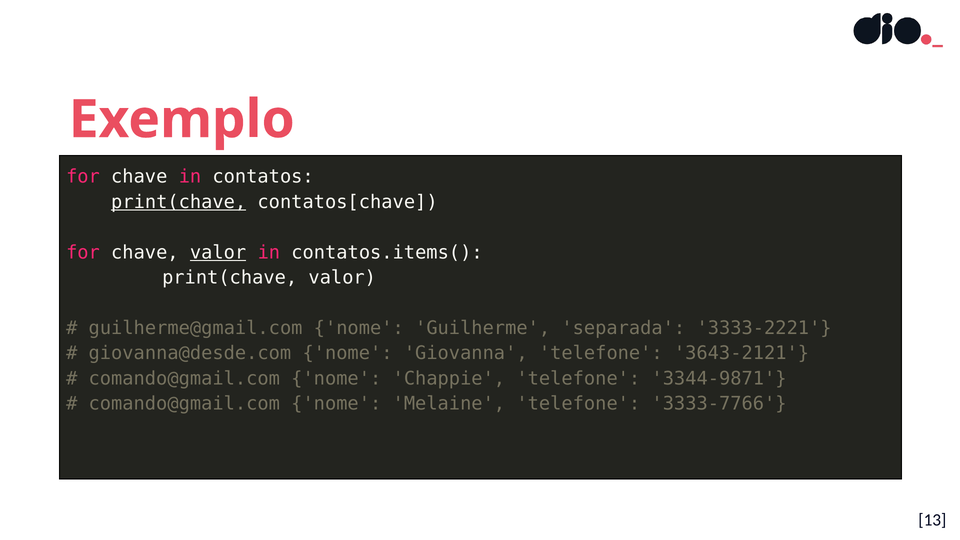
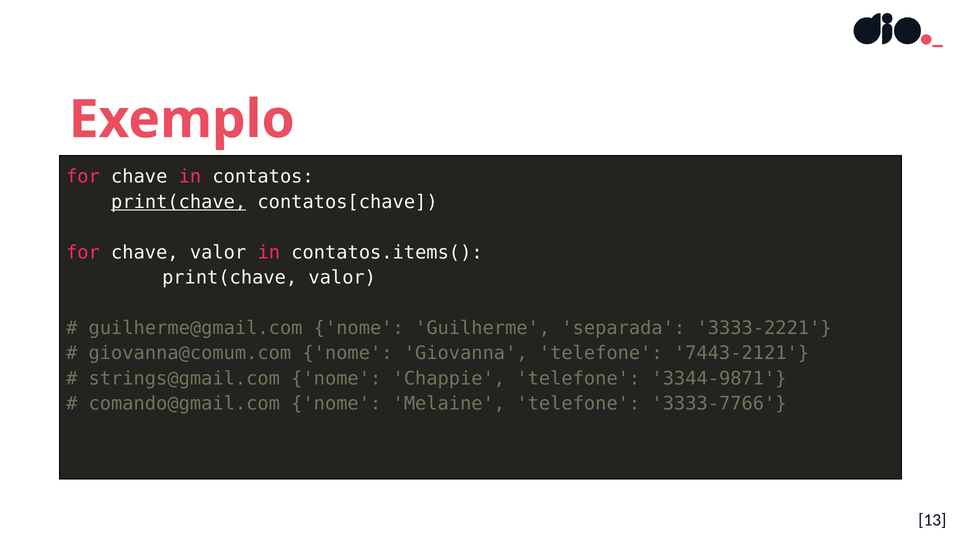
valor at (218, 252) underline: present -> none
giovanna@desde.com: giovanna@desde.com -> giovanna@comum.com
3643-2121: 3643-2121 -> 7443-2121
comando@gmail.com at (184, 378): comando@gmail.com -> strings@gmail.com
